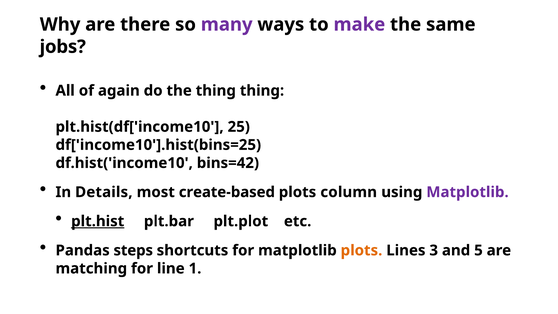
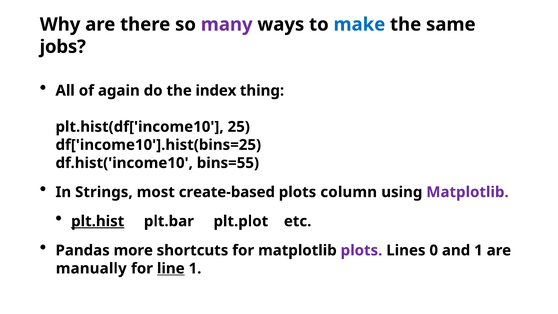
make colour: purple -> blue
the thing: thing -> index
bins=42: bins=42 -> bins=55
Details: Details -> Strings
steps: steps -> more
plots at (361, 250) colour: orange -> purple
3: 3 -> 0
and 5: 5 -> 1
matching: matching -> manually
line underline: none -> present
